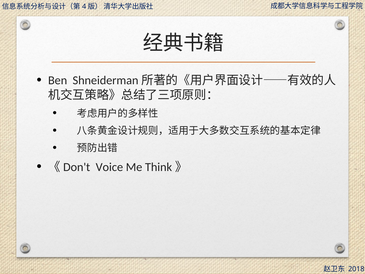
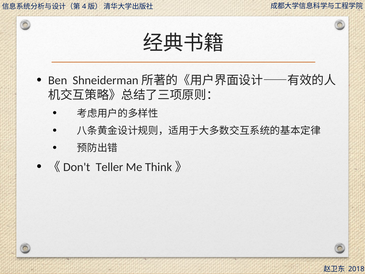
Voice: Voice -> Teller
